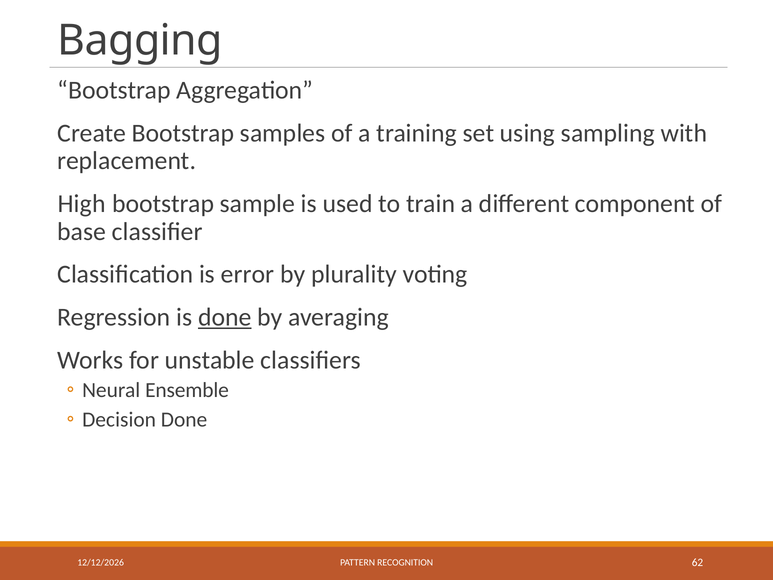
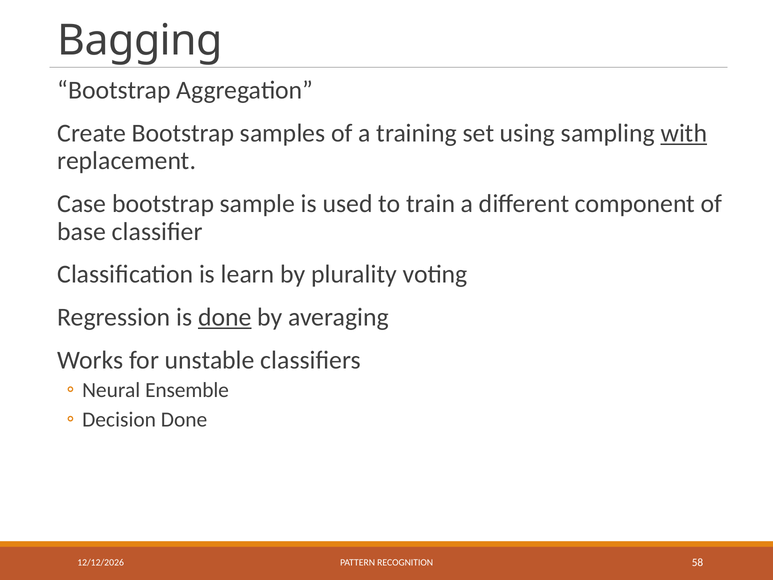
with underline: none -> present
High: High -> Case
error: error -> learn
62: 62 -> 58
